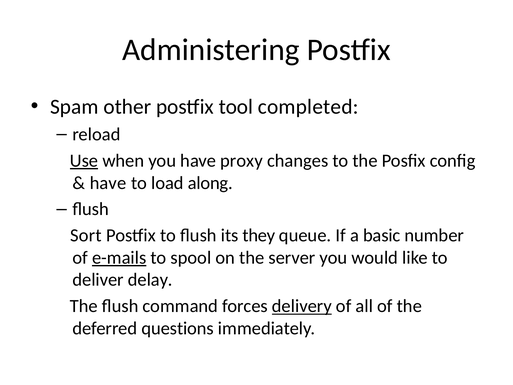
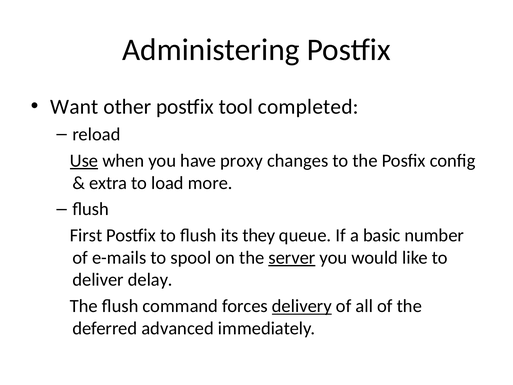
Spam: Spam -> Want
have at (108, 183): have -> extra
along: along -> more
Sort: Sort -> First
e-mails underline: present -> none
server underline: none -> present
questions: questions -> advanced
